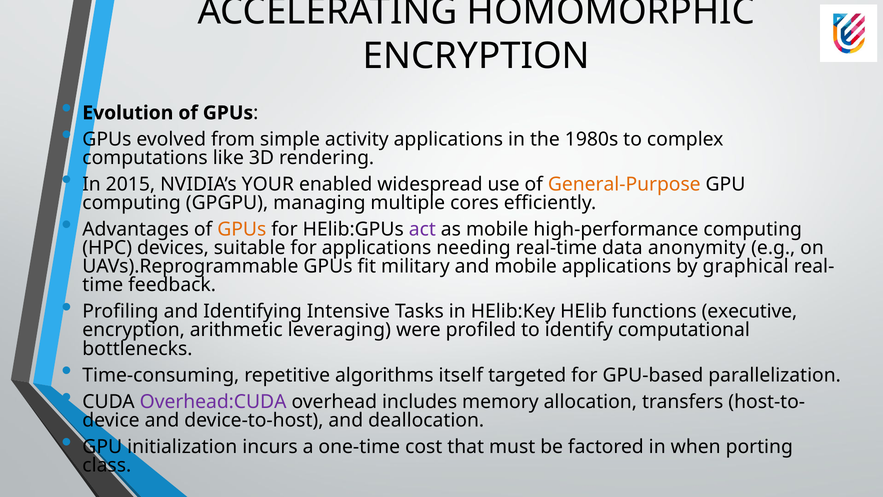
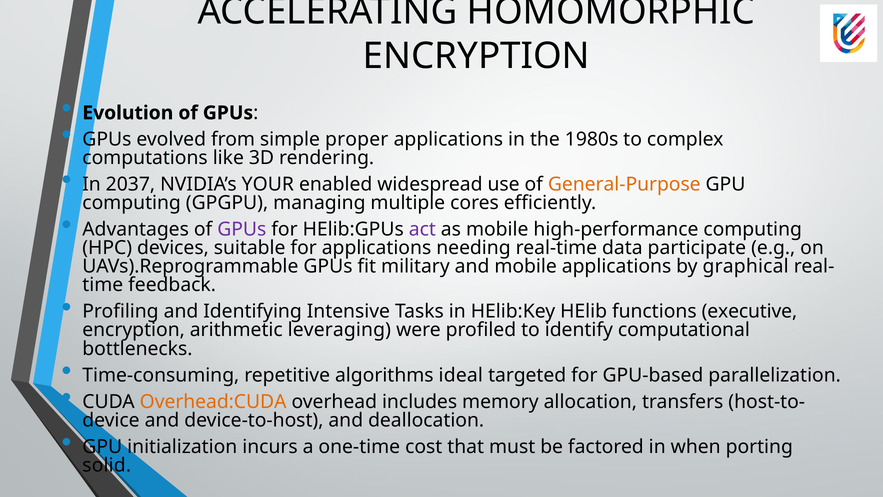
activity: activity -> proper
2015: 2015 -> 2037
GPUs at (242, 229) colour: orange -> purple
anonymity: anonymity -> participate
itself: itself -> ideal
Overhead:CUDA colour: purple -> orange
class: class -> solid
